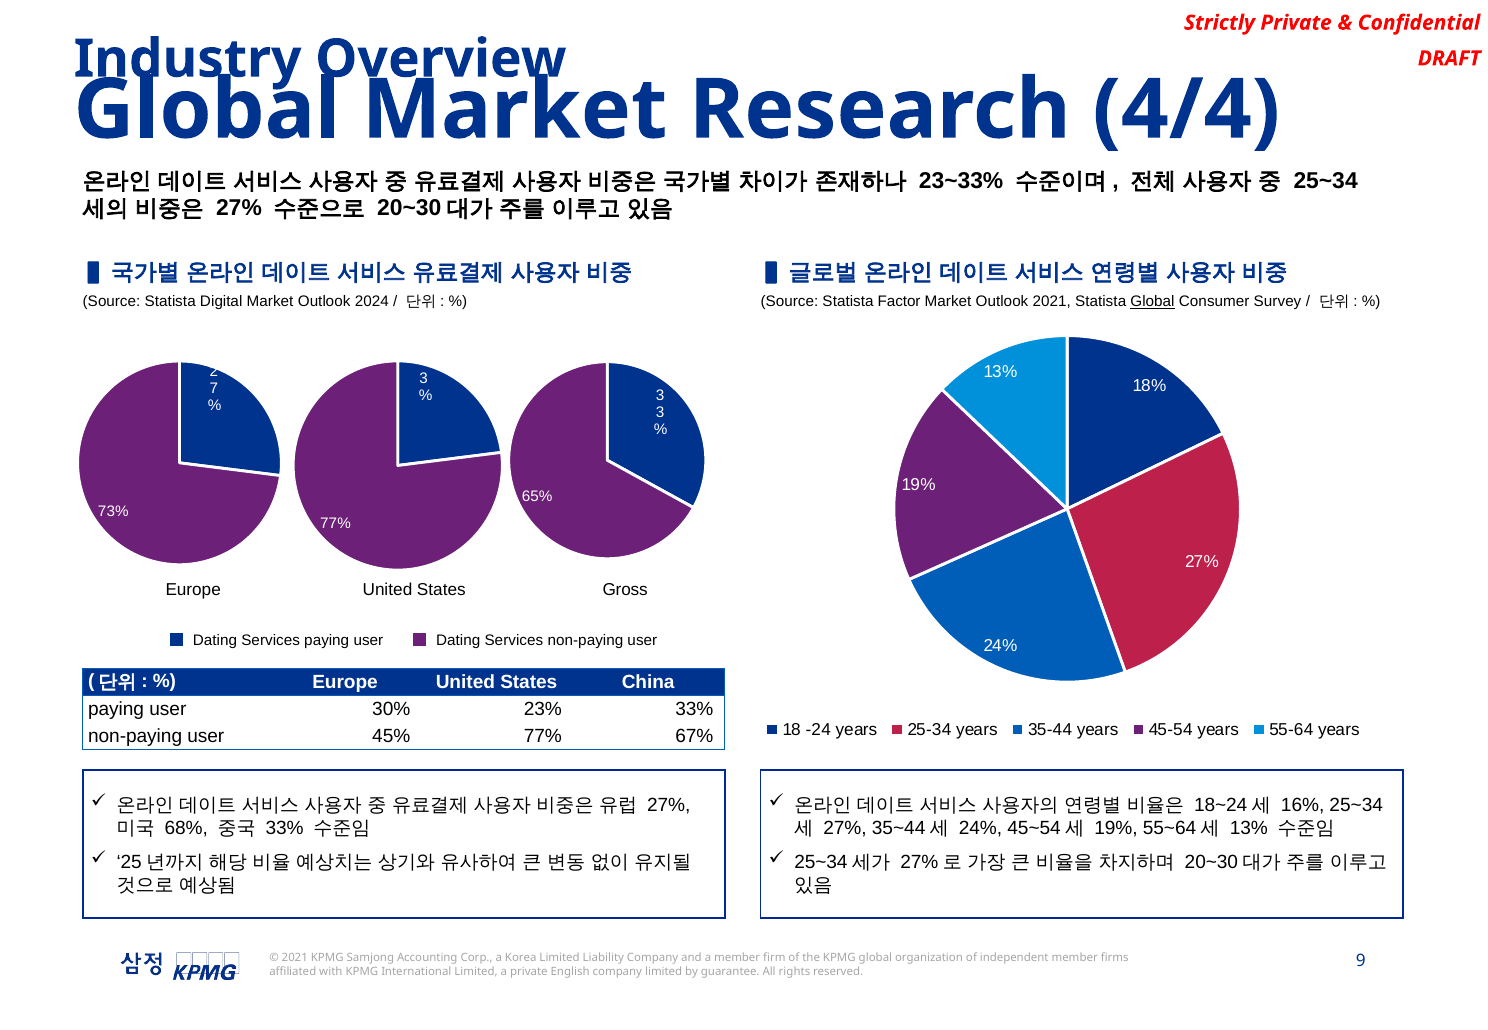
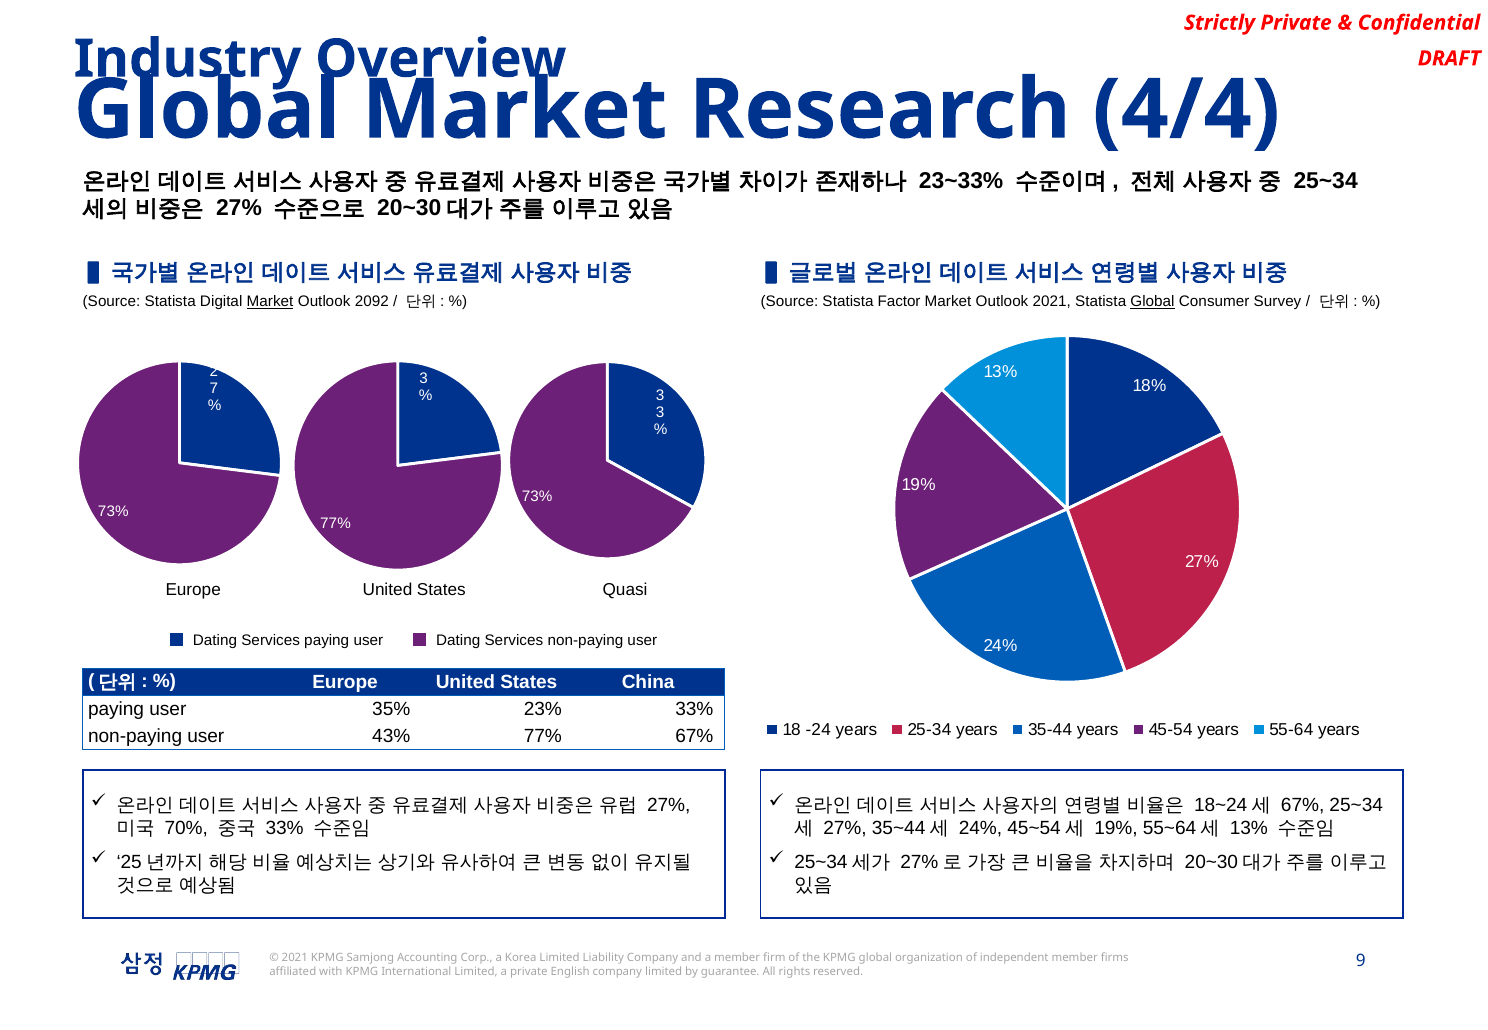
Market at (270, 302) underline: none -> present
2024: 2024 -> 2092
65% at (537, 496): 65% -> 73%
Gross: Gross -> Quasi
30%: 30% -> 35%
45%: 45% -> 43%
16% at (1303, 805): 16% -> 67%
68%: 68% -> 70%
